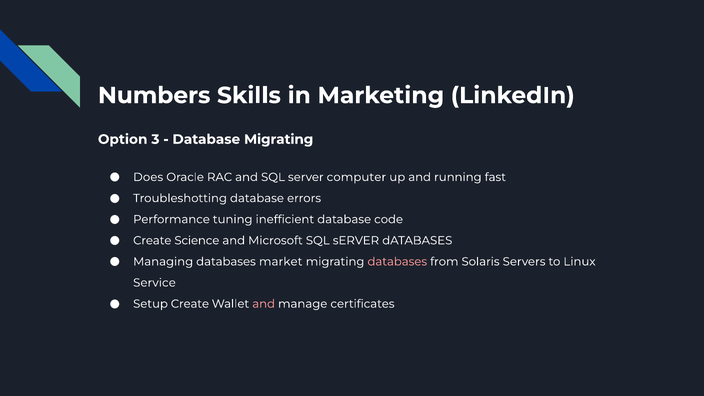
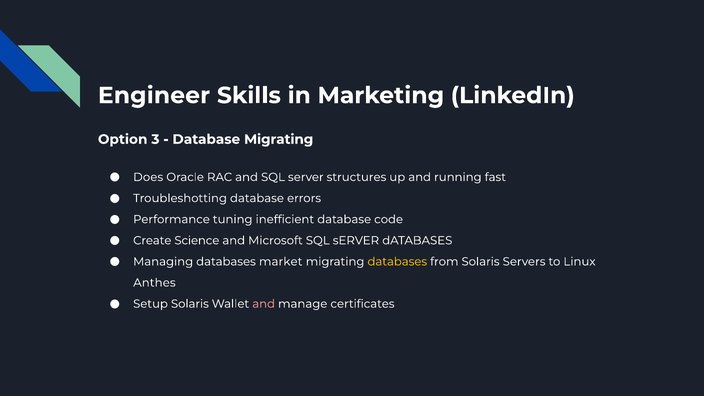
Numbers: Numbers -> Engineer
computer: computer -> structures
databases at (397, 262) colour: pink -> yellow
Service: Service -> Anthes
Setup Create: Create -> Solaris
